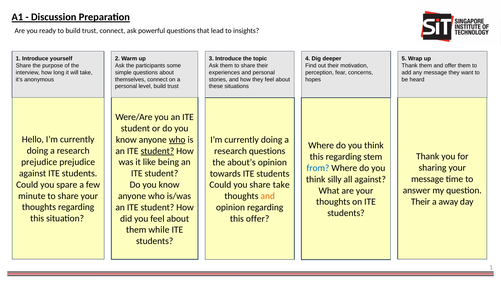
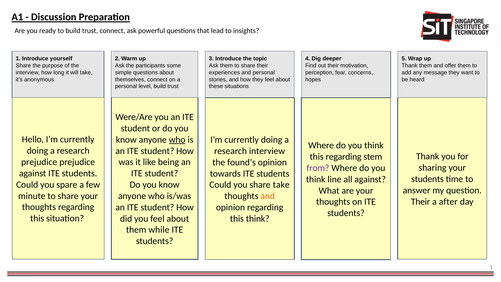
student at (157, 151) underline: present -> none
research questions: questions -> interview
about’s: about’s -> found’s
from colour: blue -> purple
message at (427, 179): message -> students
silly: silly -> line
away: away -> after
this offer: offer -> think
